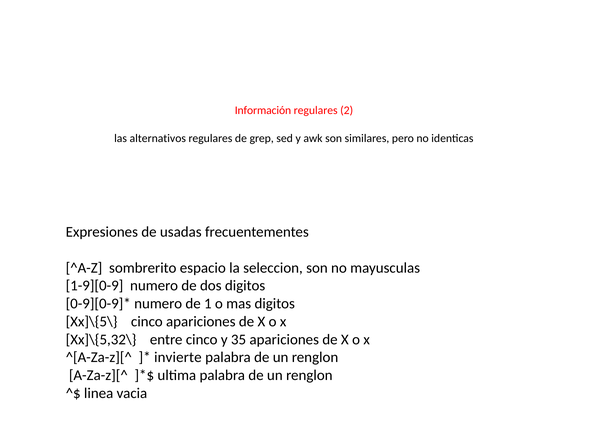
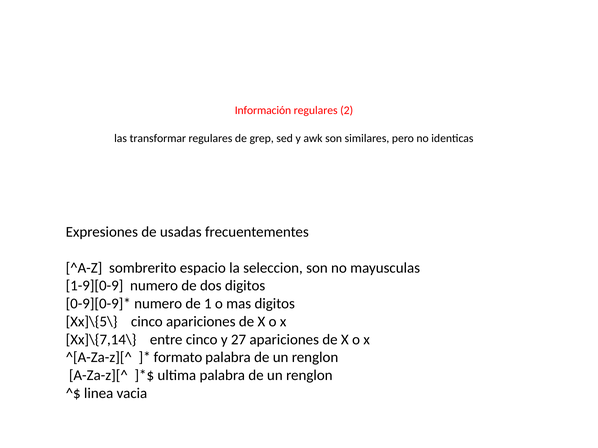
alternativos: alternativos -> transformar
Xx]\{5,32\: Xx]\{5,32\ -> Xx]\{7,14\
35: 35 -> 27
invierte: invierte -> formato
